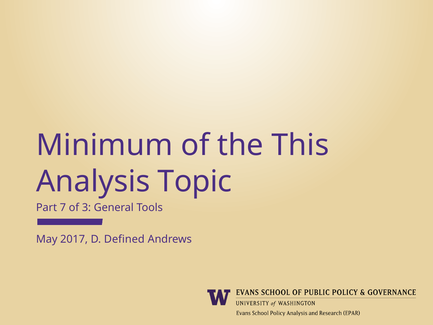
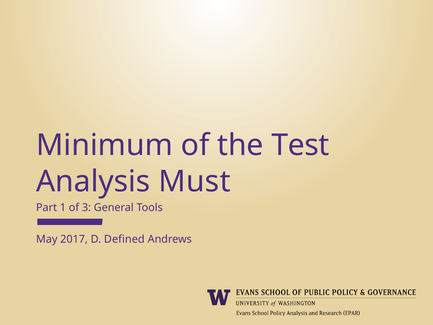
This: This -> Test
Topic: Topic -> Must
7: 7 -> 1
